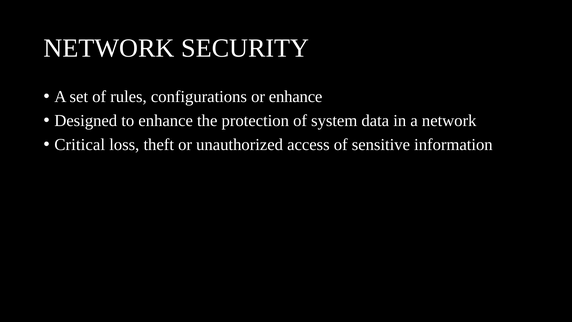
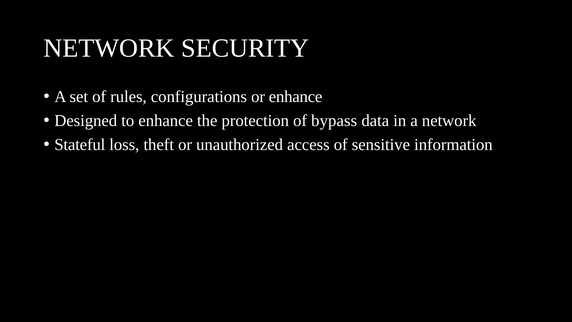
system: system -> bypass
Critical: Critical -> Stateful
